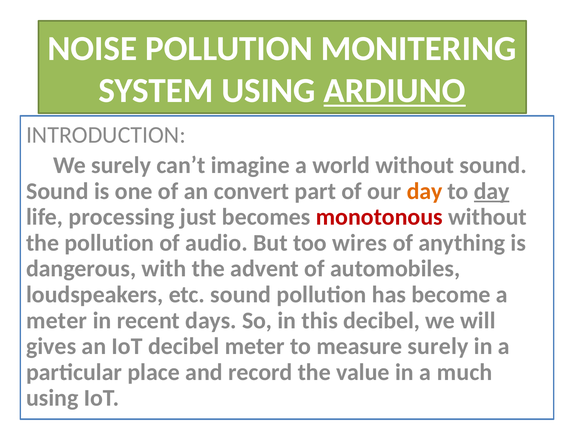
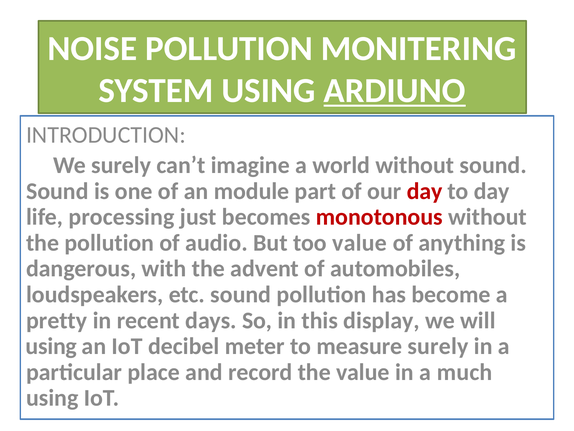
convert: convert -> module
day at (425, 191) colour: orange -> red
day at (492, 191) underline: present -> none
too wires: wires -> value
meter at (57, 320): meter -> pretty
this decibel: decibel -> display
gives at (51, 346): gives -> using
